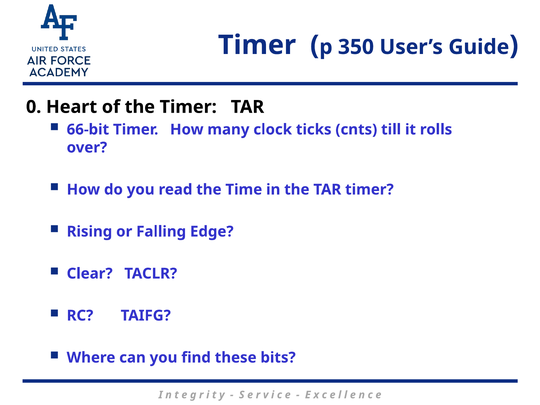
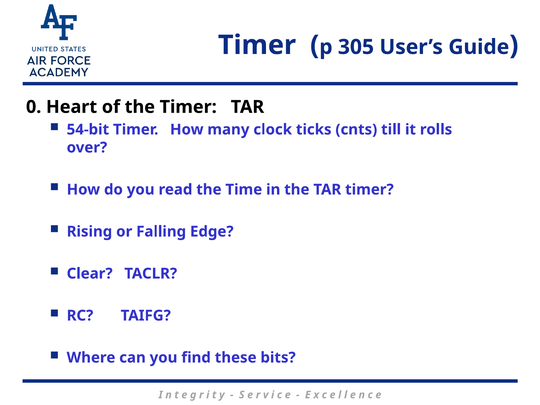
350: 350 -> 305
66-bit: 66-bit -> 54-bit
